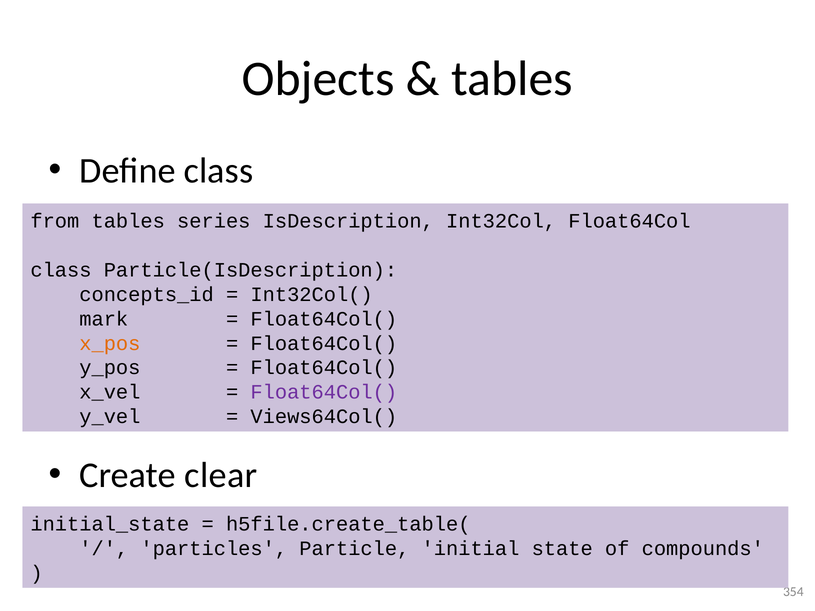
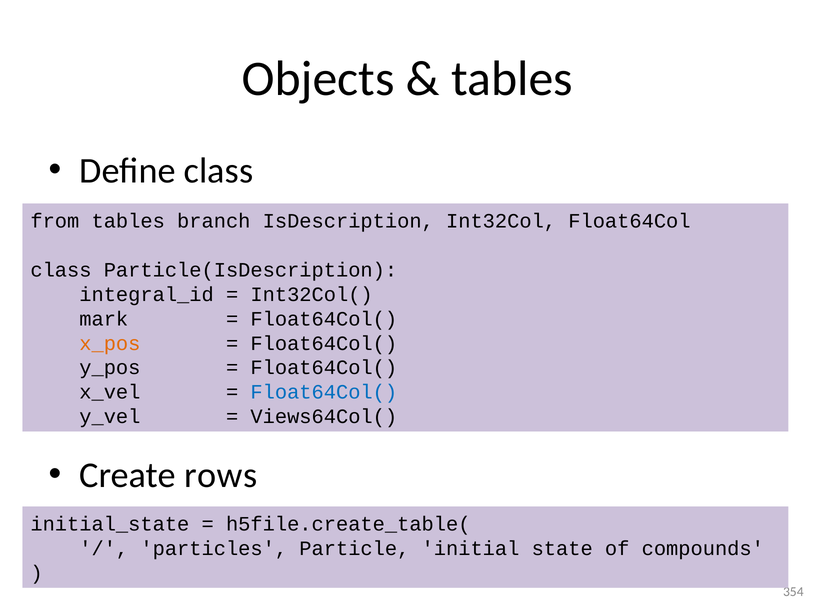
series: series -> branch
concepts_id: concepts_id -> integral_id
Float64Col( at (324, 392) colour: purple -> blue
clear: clear -> rows
